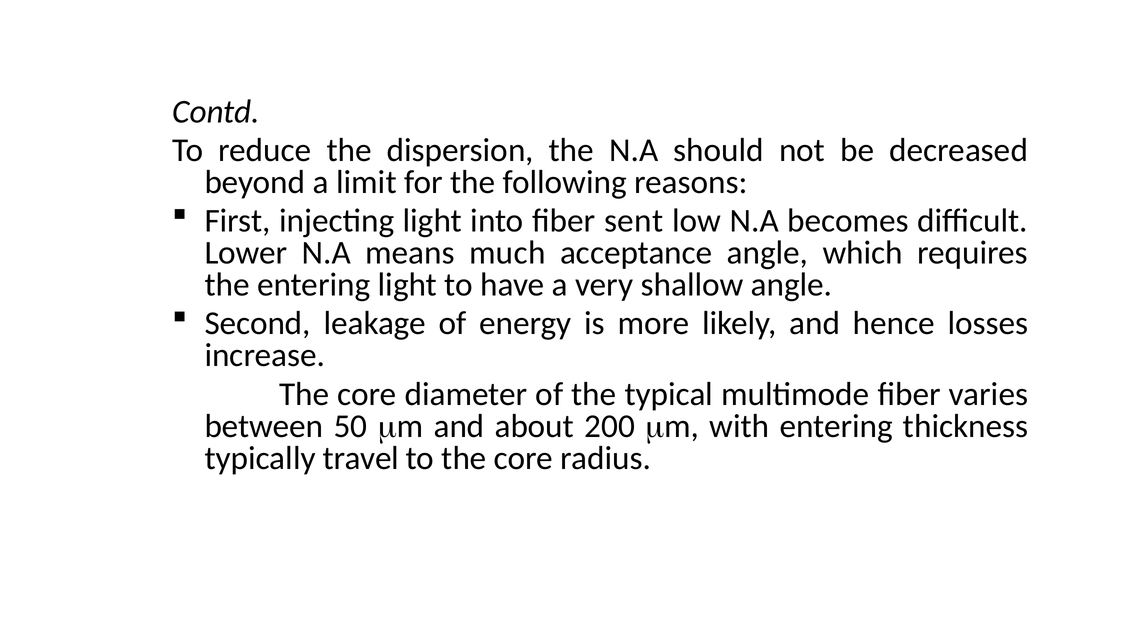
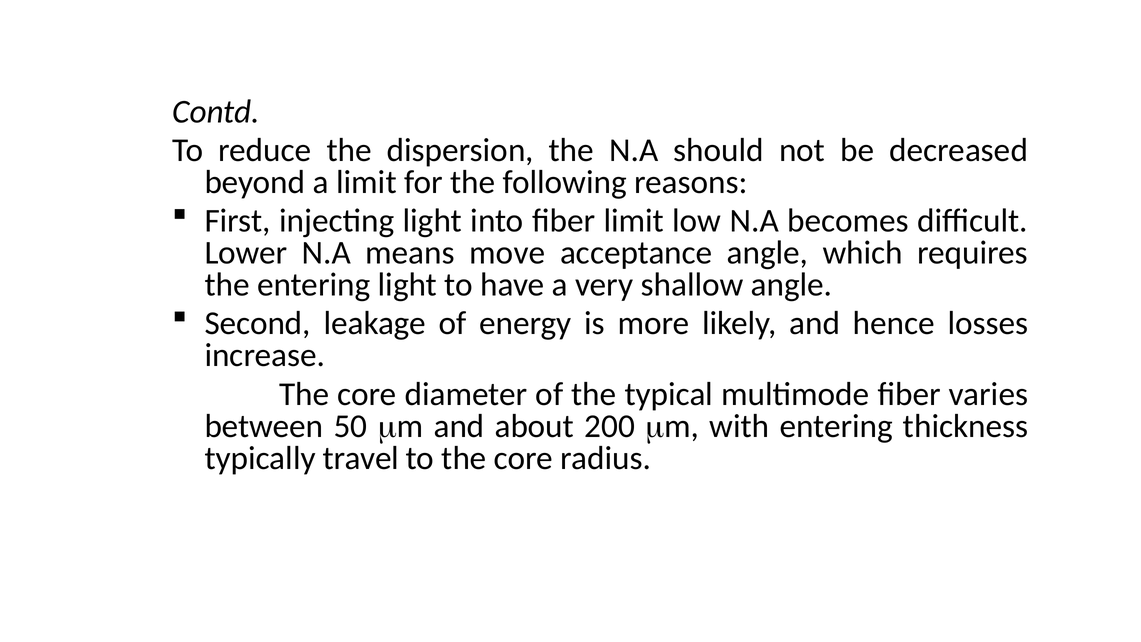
fiber sent: sent -> limit
much: much -> move
